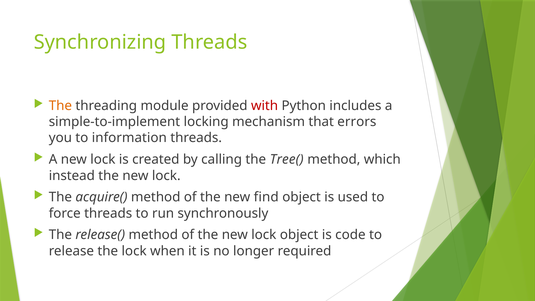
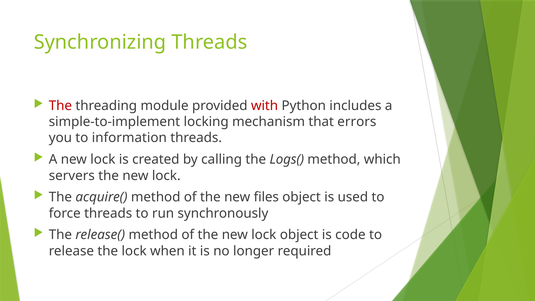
The at (60, 106) colour: orange -> red
Tree(: Tree( -> Logs(
instead: instead -> servers
find: find -> files
